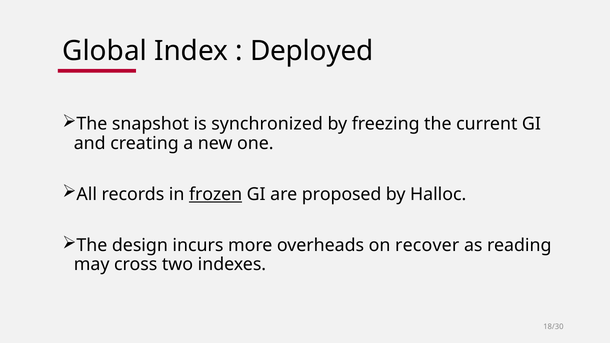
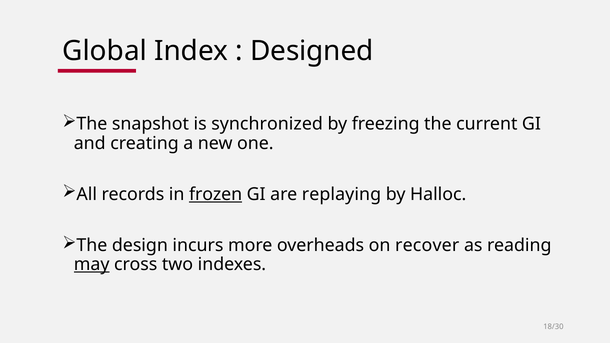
Deployed: Deployed -> Designed
proposed: proposed -> replaying
may underline: none -> present
